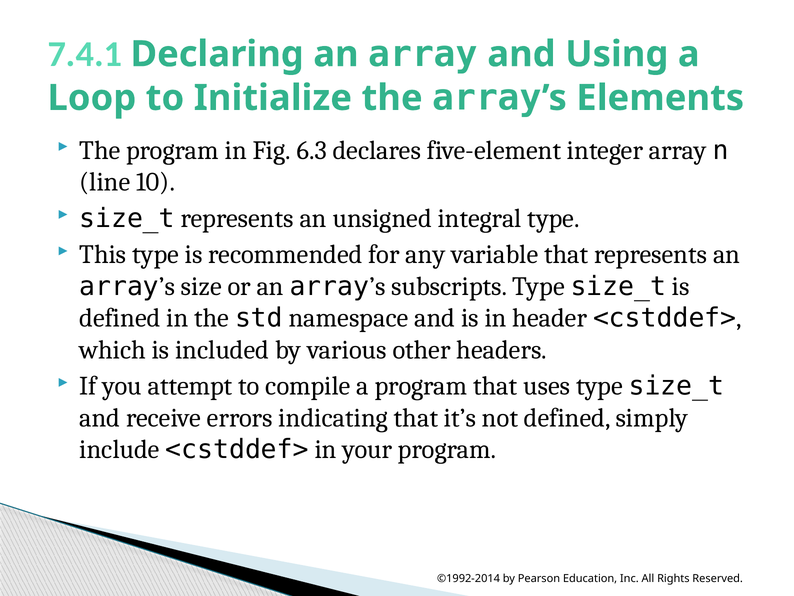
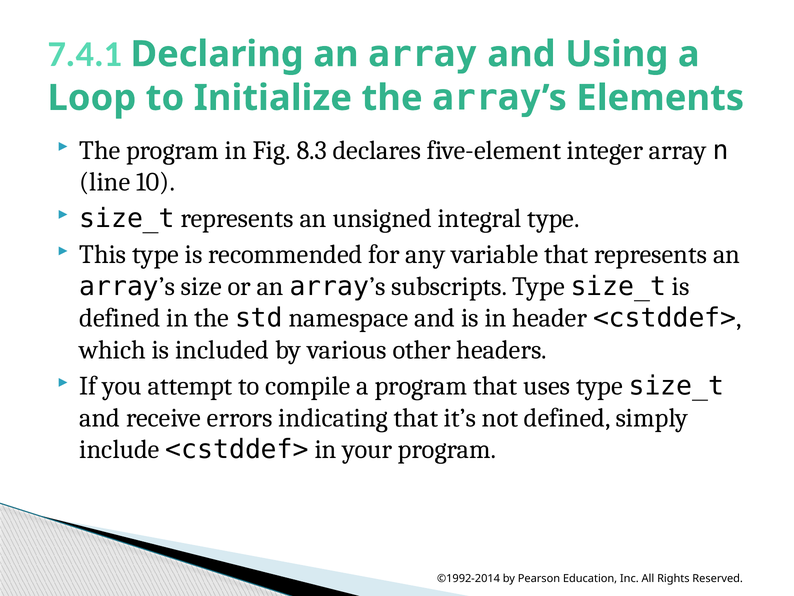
6.3: 6.3 -> 8.3
